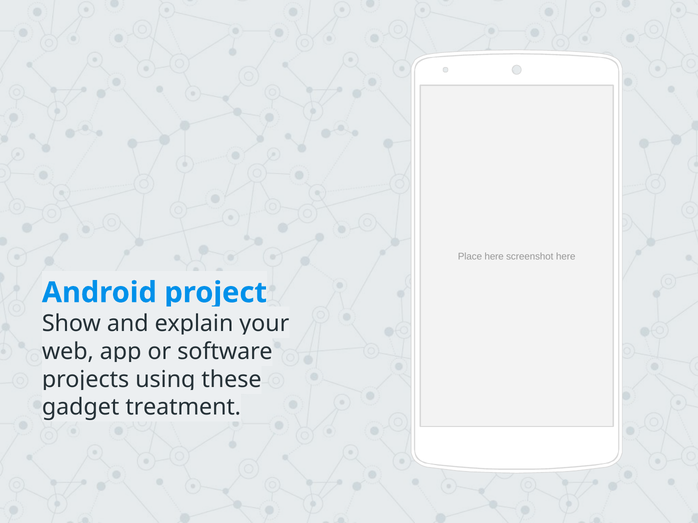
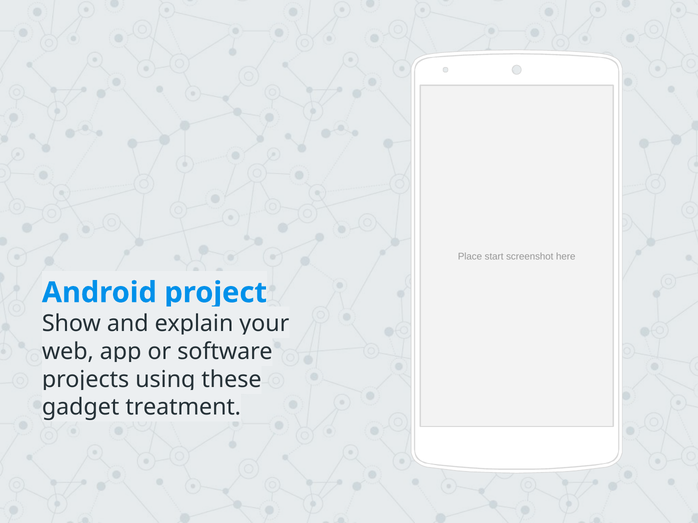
Place here: here -> start
